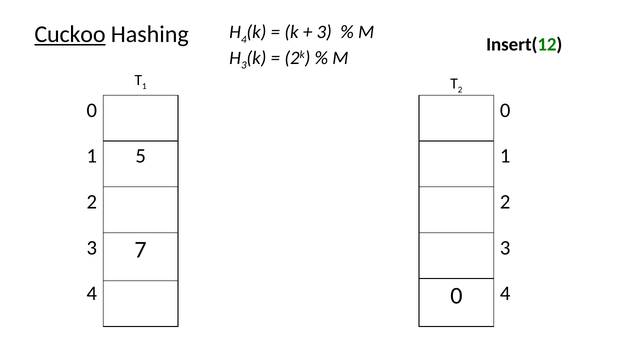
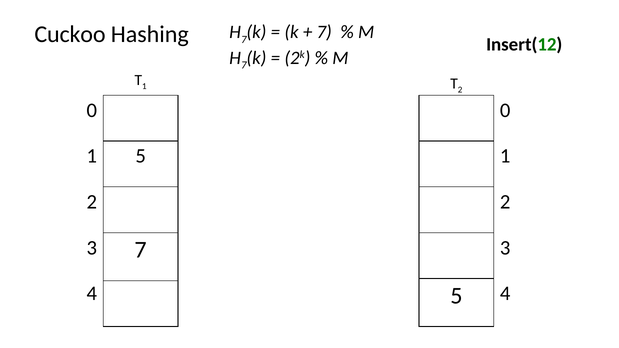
4 at (244, 39): 4 -> 7
3 at (324, 32): 3 -> 7
Cuckoo underline: present -> none
3 at (244, 65): 3 -> 7
4 0: 0 -> 5
